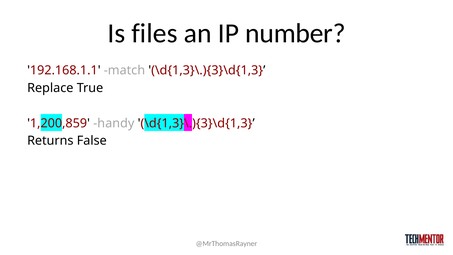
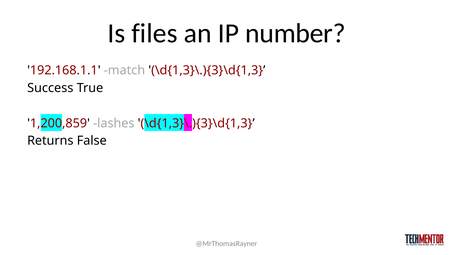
Replace: Replace -> Success
handy: handy -> lashes
